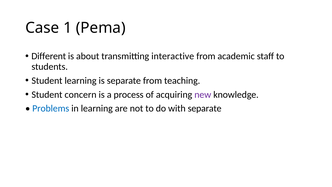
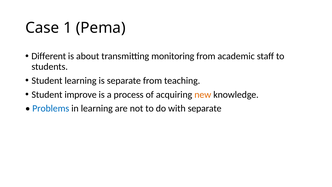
interactive: interactive -> monitoring
concern: concern -> improve
new colour: purple -> orange
